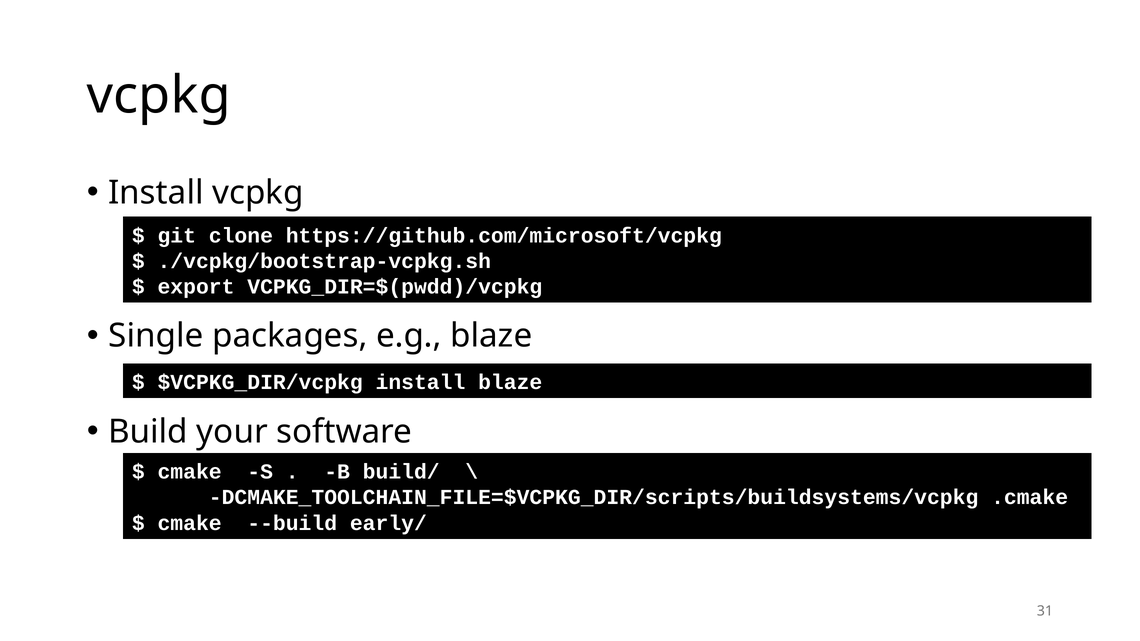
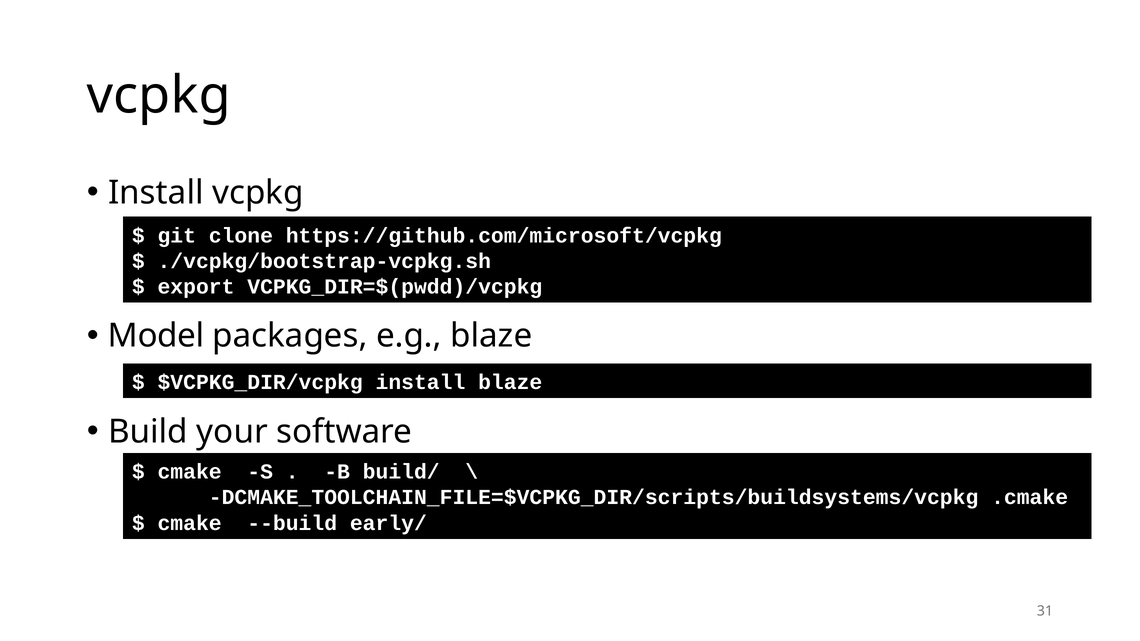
Single: Single -> Model
